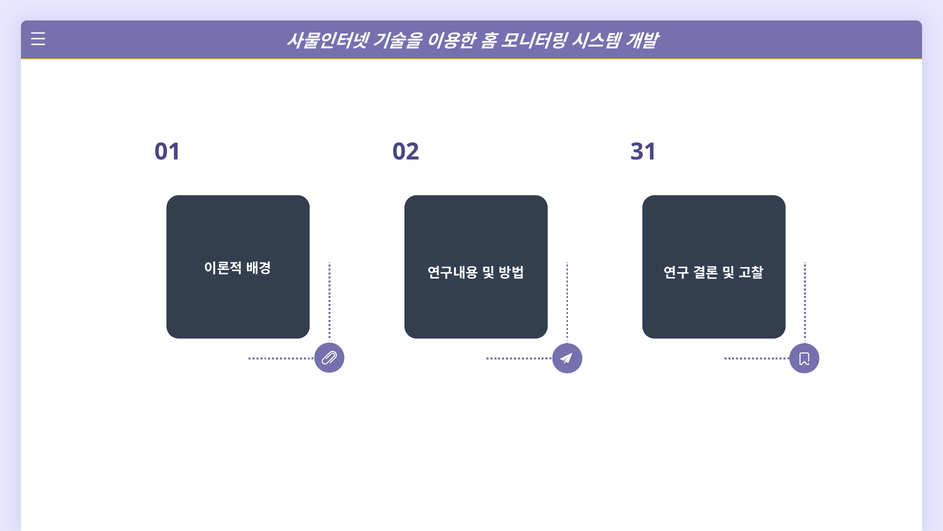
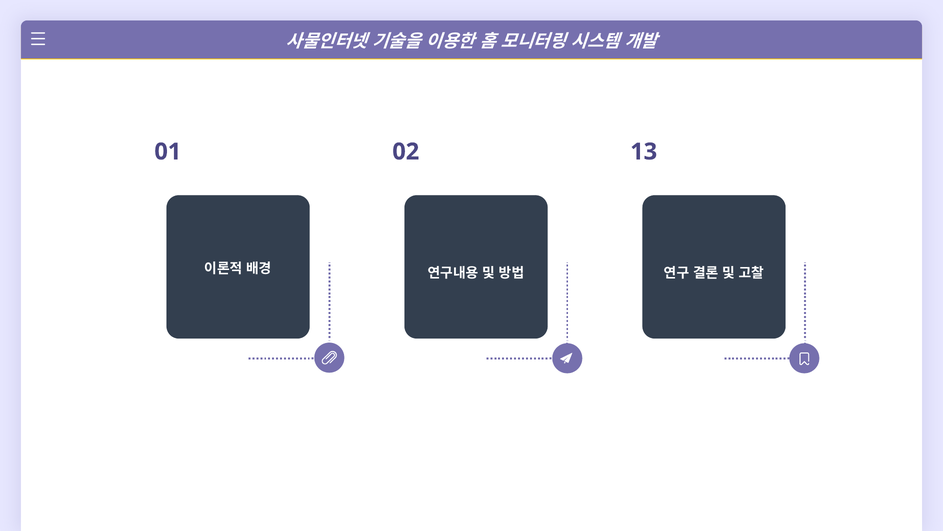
31: 31 -> 13
